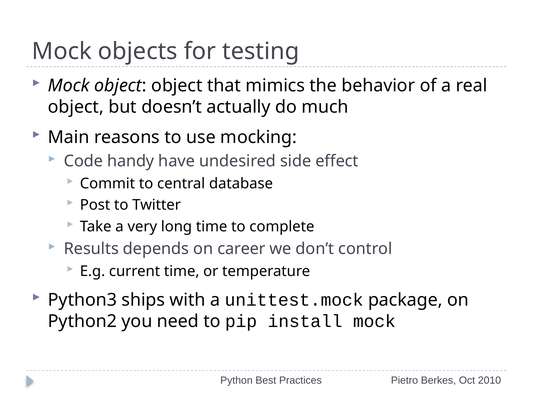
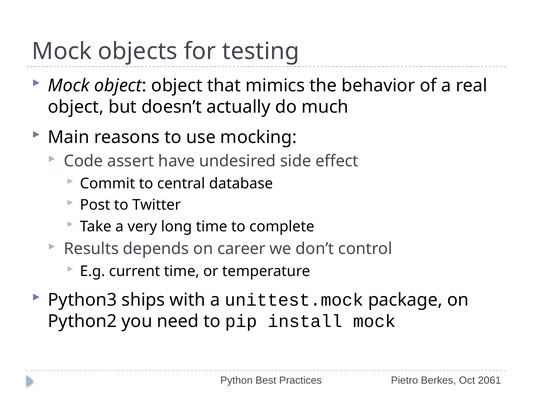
handy: handy -> assert
2010: 2010 -> 2061
